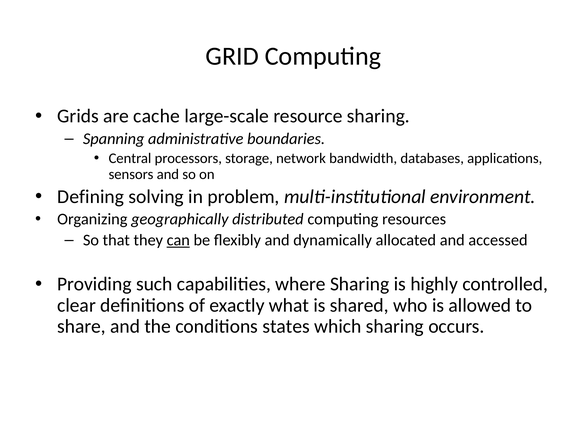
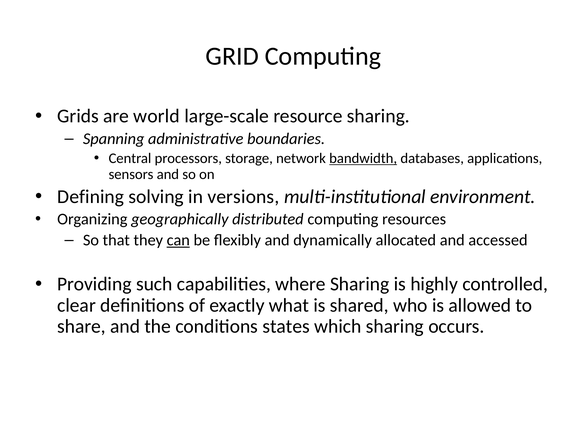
cache: cache -> world
bandwidth underline: none -> present
problem: problem -> versions
